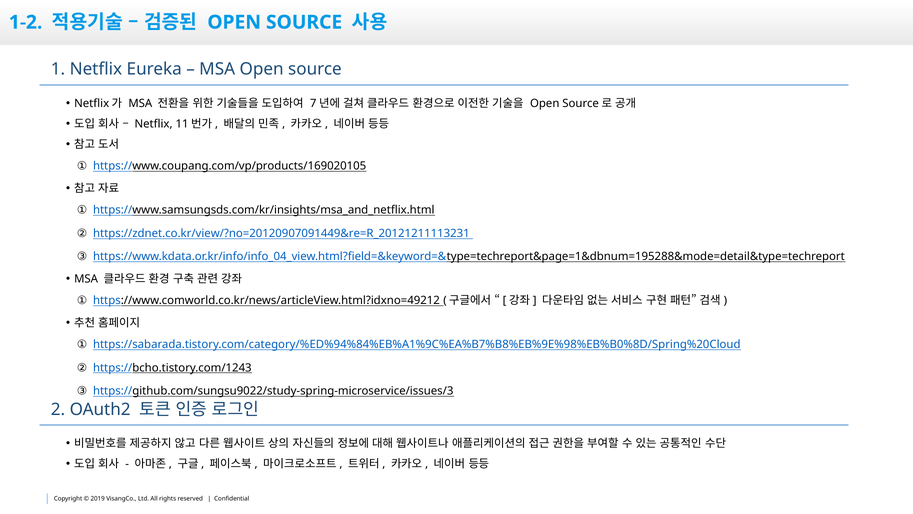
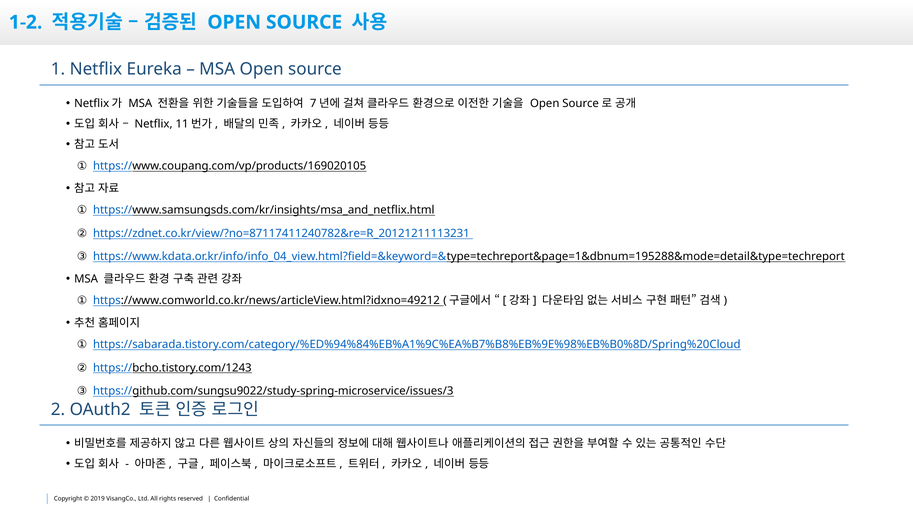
https://zdnet.co.kr/view/?no=20120907091449&re=R_20121211113231: https://zdnet.co.kr/view/?no=20120907091449&re=R_20121211113231 -> https://zdnet.co.kr/view/?no=87117411240782&re=R_20121211113231
